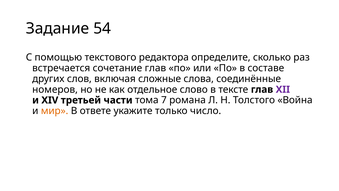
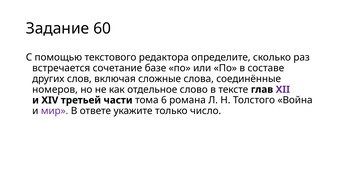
54: 54 -> 60
сочетание глав: глав -> базе
7: 7 -> 6
мир colour: orange -> purple
